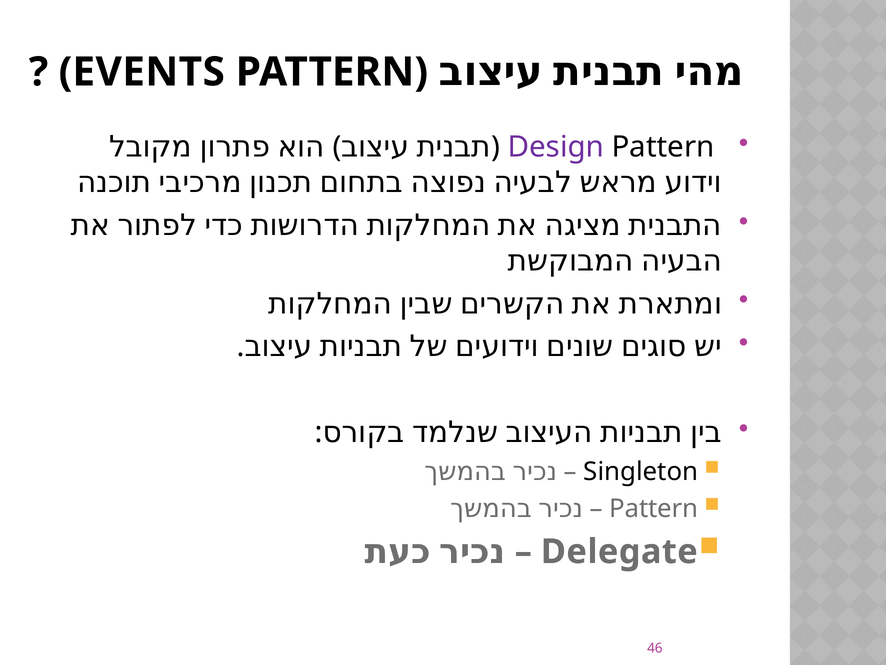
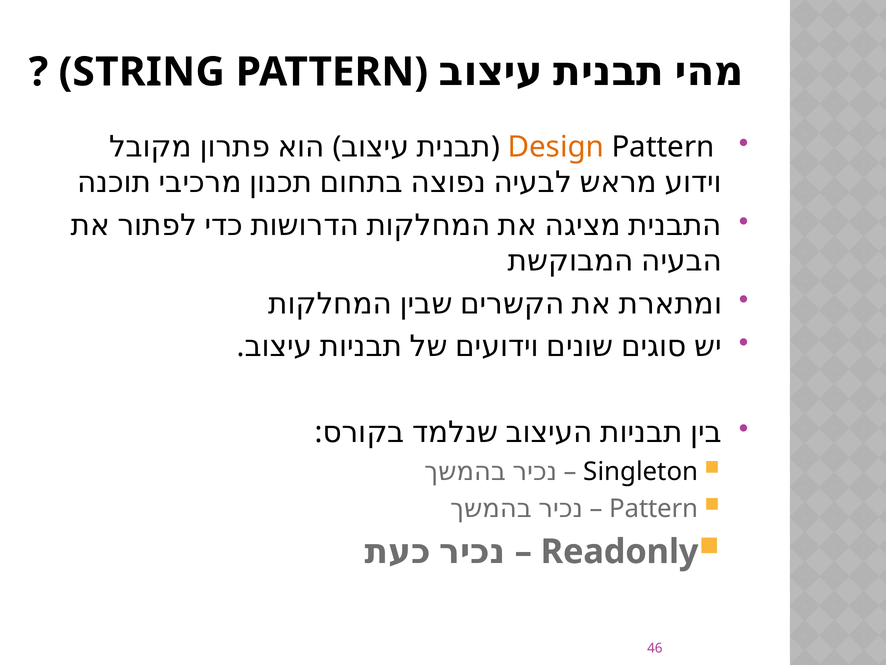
EVENTS: EVENTS -> STRING
Design colour: purple -> orange
Delegate: Delegate -> Readonly
